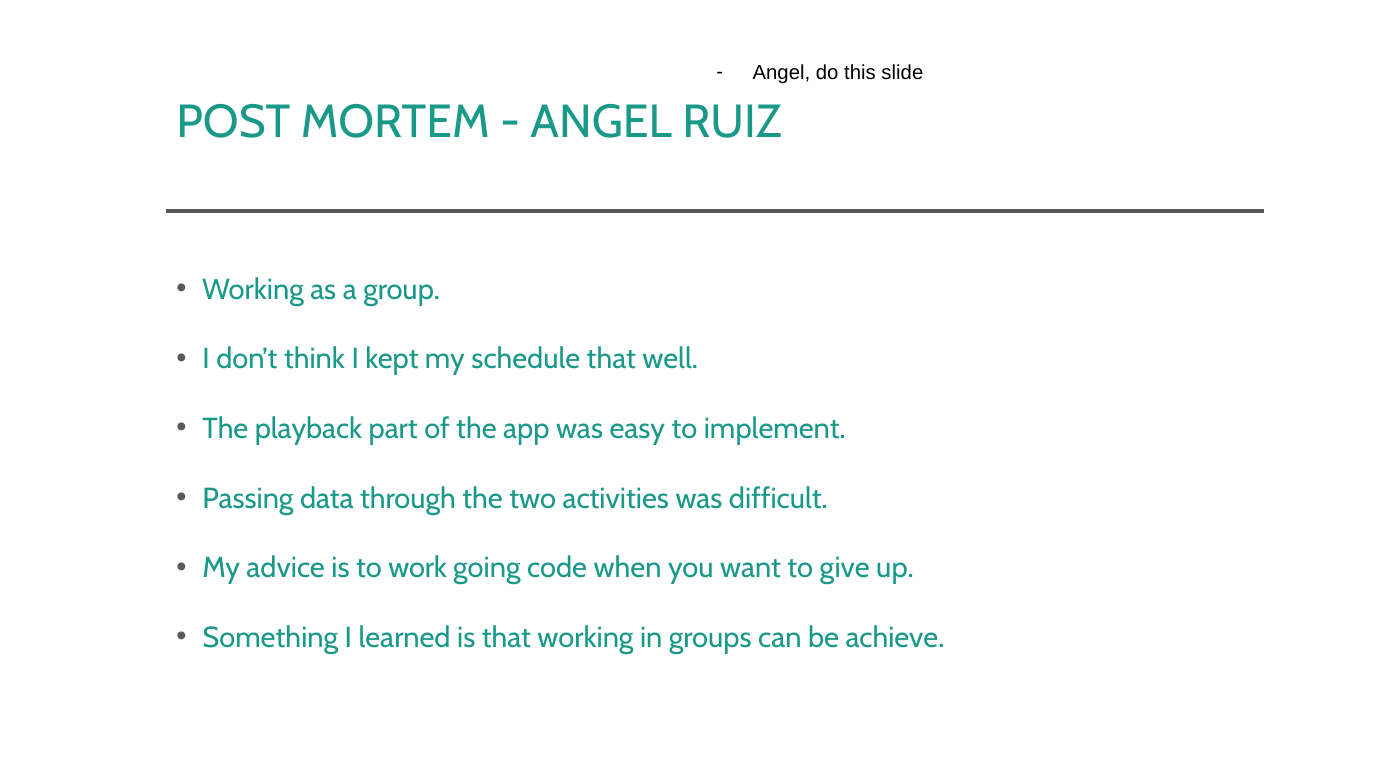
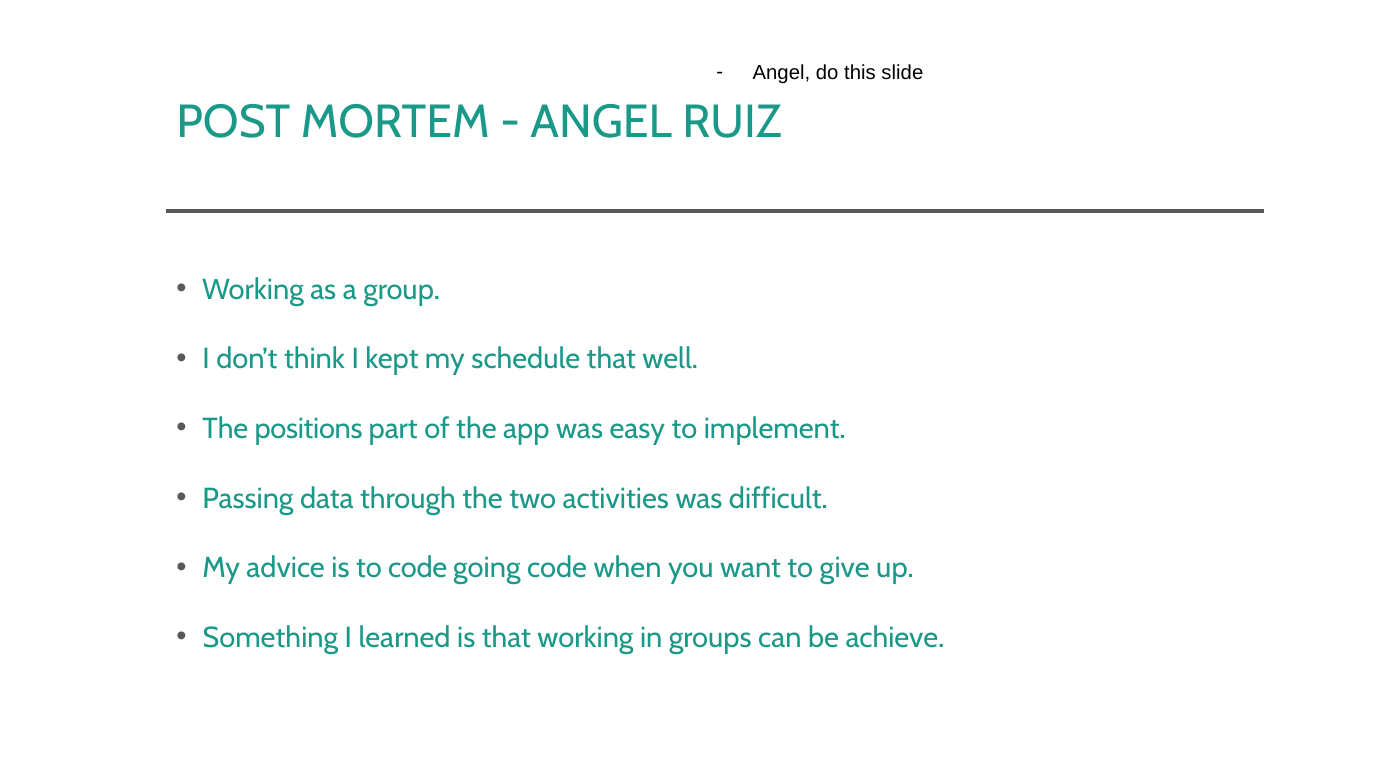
playback: playback -> positions
to work: work -> code
